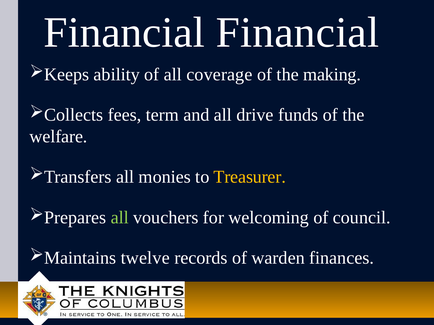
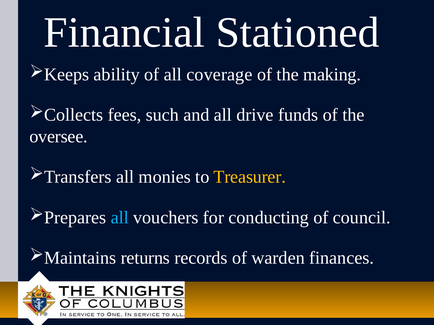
Financial Financial: Financial -> Stationed
term: term -> such
welfare: welfare -> oversee
all at (120, 218) colour: light green -> light blue
welcoming: welcoming -> conducting
twelve: twelve -> returns
